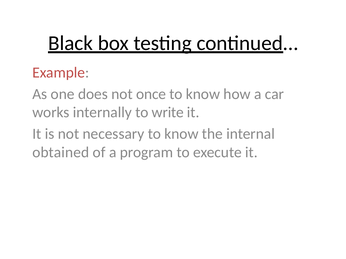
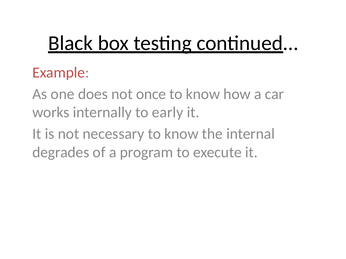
write: write -> early
obtained: obtained -> degrades
